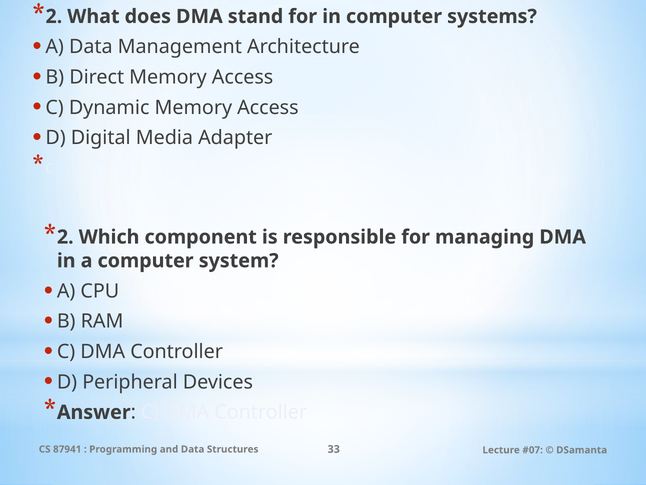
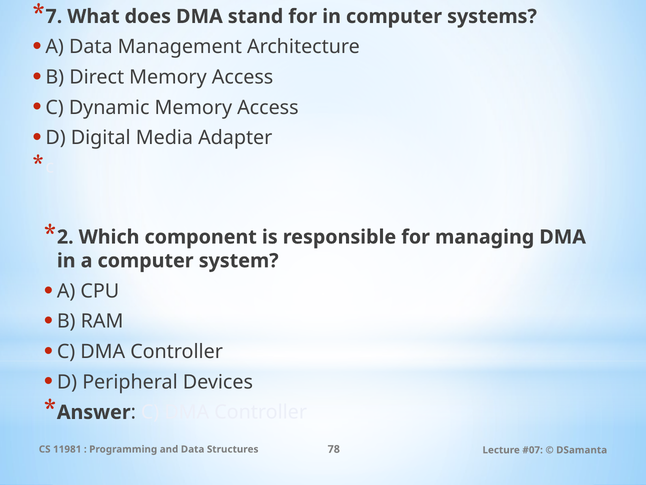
2 at (54, 16): 2 -> 7
87941: 87941 -> 11981
33: 33 -> 78
